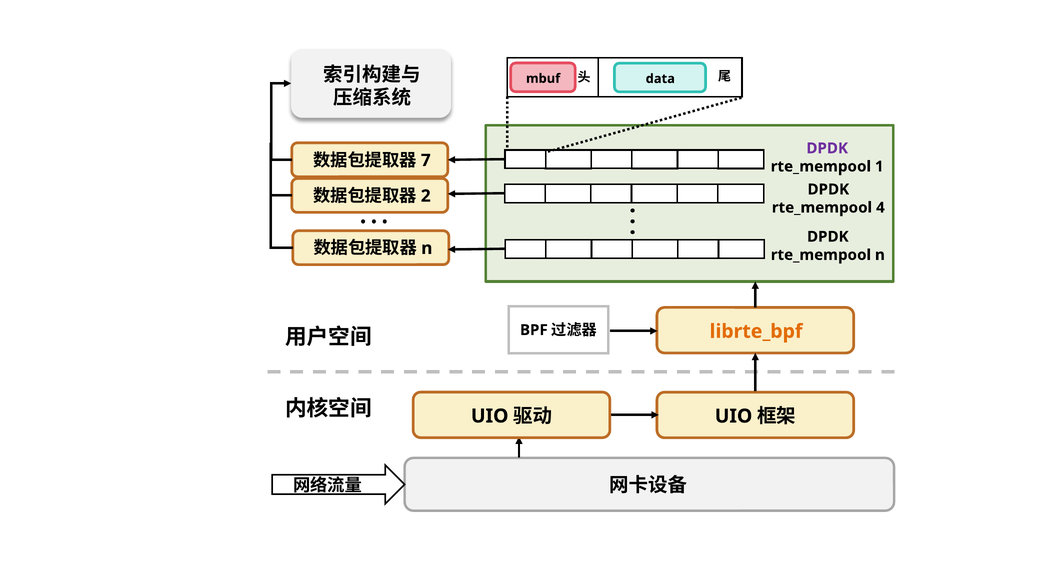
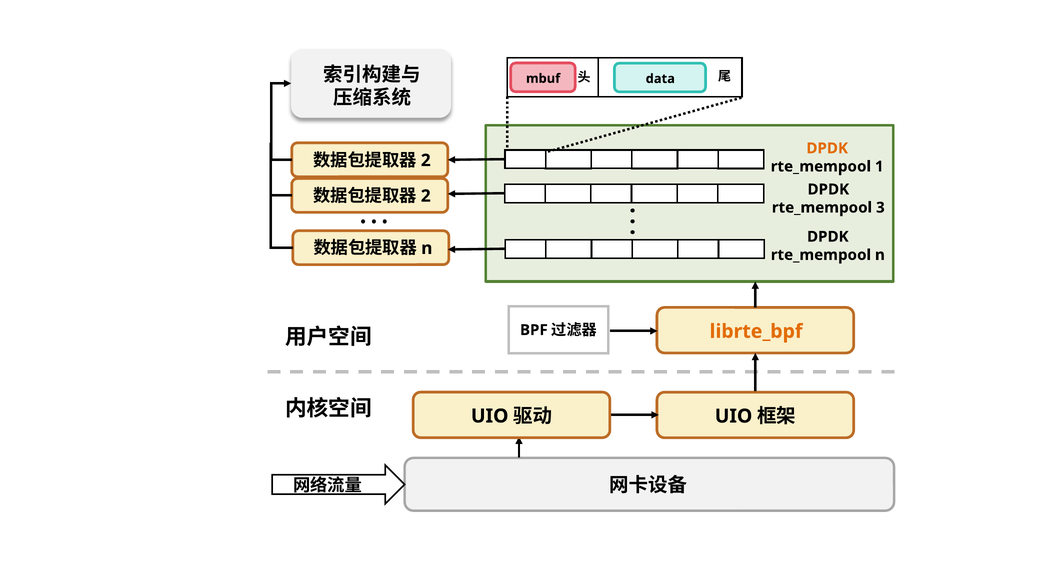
DPDK at (827, 148) colour: purple -> orange
7 at (426, 160): 7 -> 2
4: 4 -> 3
